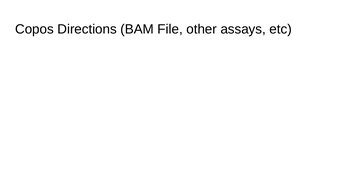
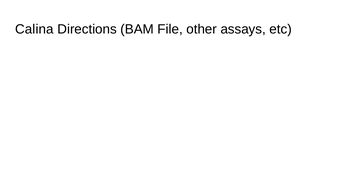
Copos: Copos -> Calina
